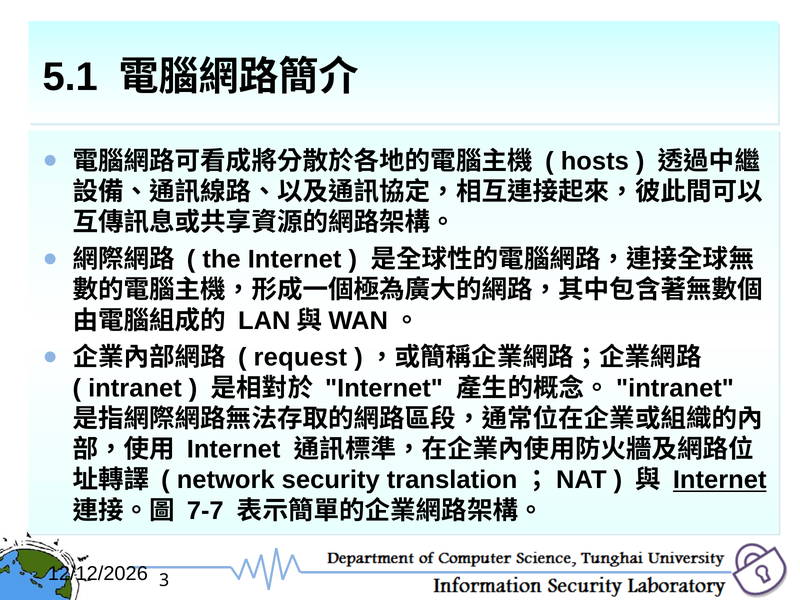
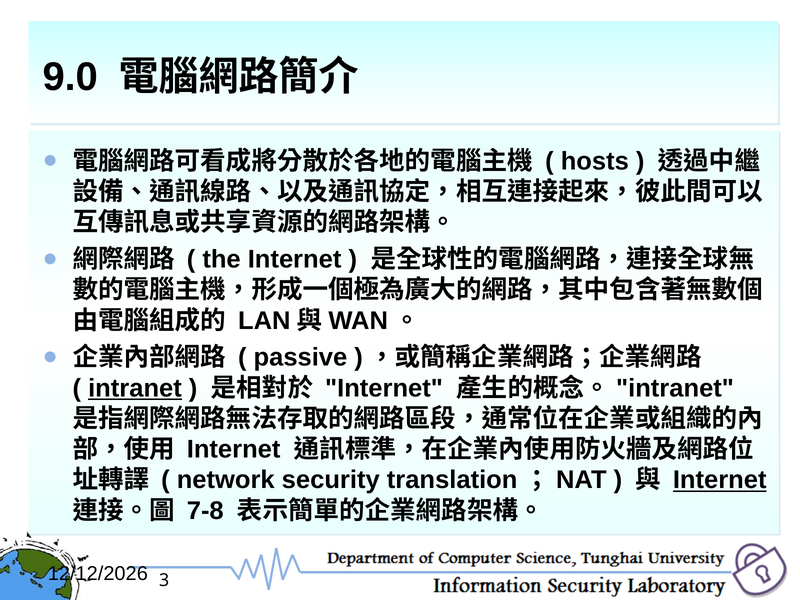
5.1: 5.1 -> 9.0
request: request -> passive
intranet underline: none -> present
7-7: 7-7 -> 7-8
